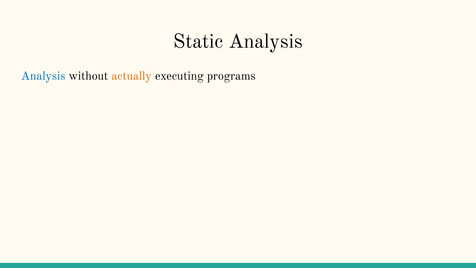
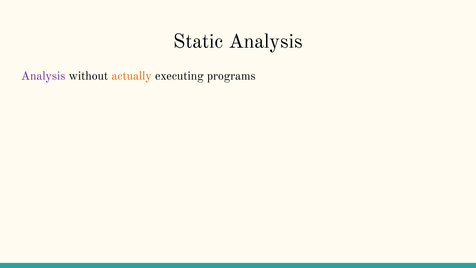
Analysis at (43, 76) colour: blue -> purple
